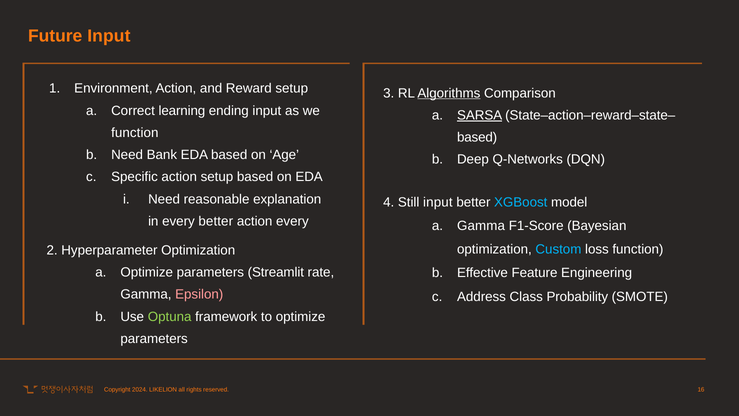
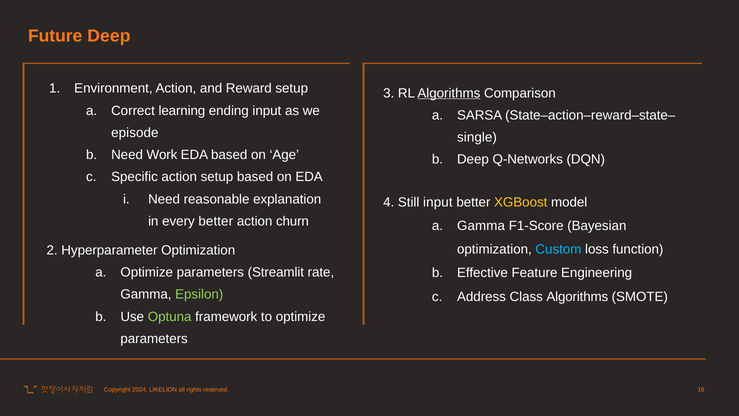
Future Input: Input -> Deep
SARSA underline: present -> none
function at (135, 133): function -> episode
based at (477, 137): based -> single
Bank: Bank -> Work
XGBoost colour: light blue -> yellow
action every: every -> churn
Epsilon colour: pink -> light green
Class Probability: Probability -> Algorithms
